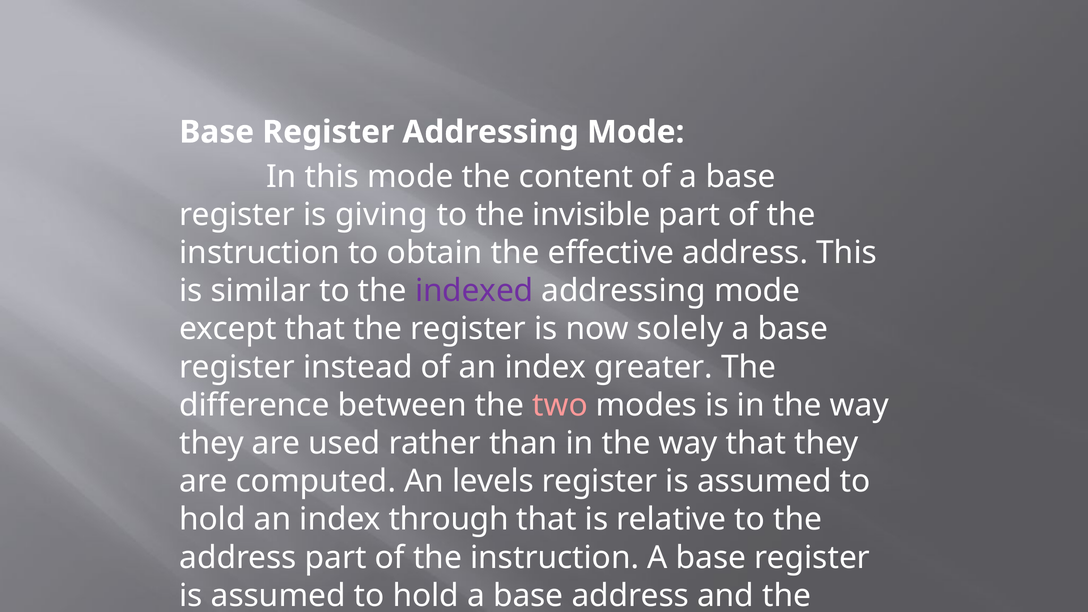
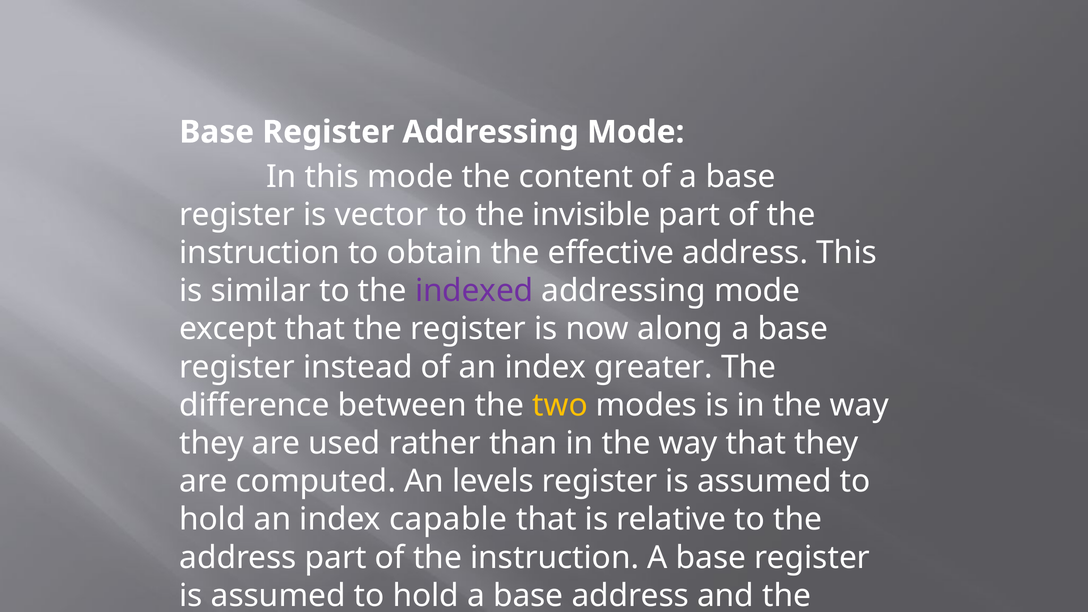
giving: giving -> vector
solely: solely -> along
two colour: pink -> yellow
through: through -> capable
